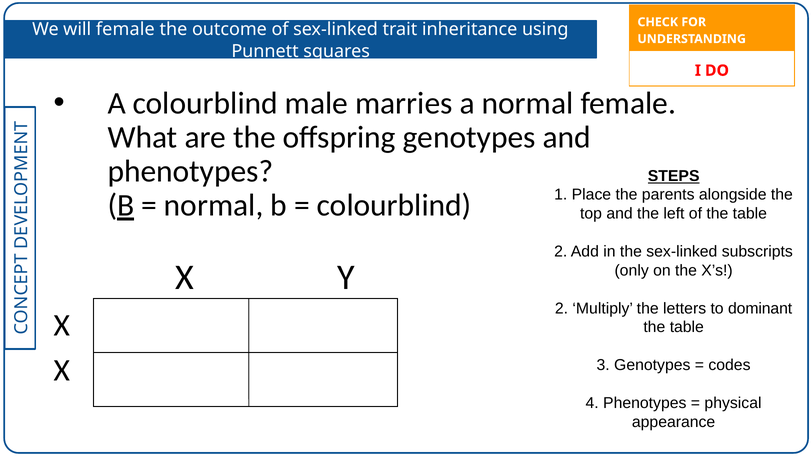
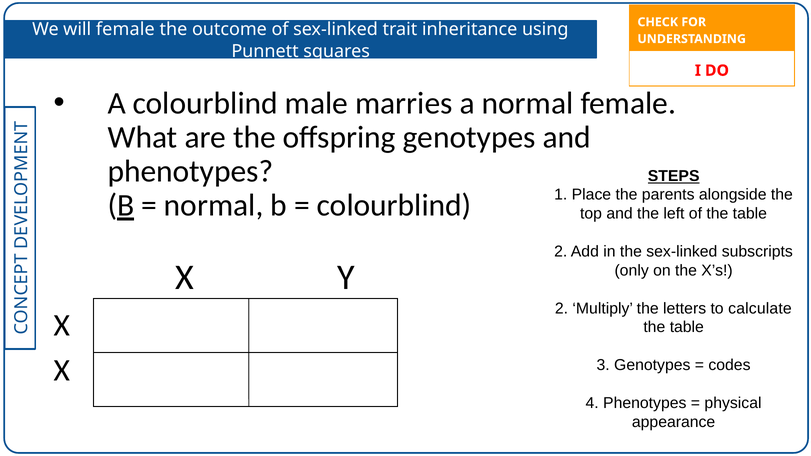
dominant: dominant -> calculate
